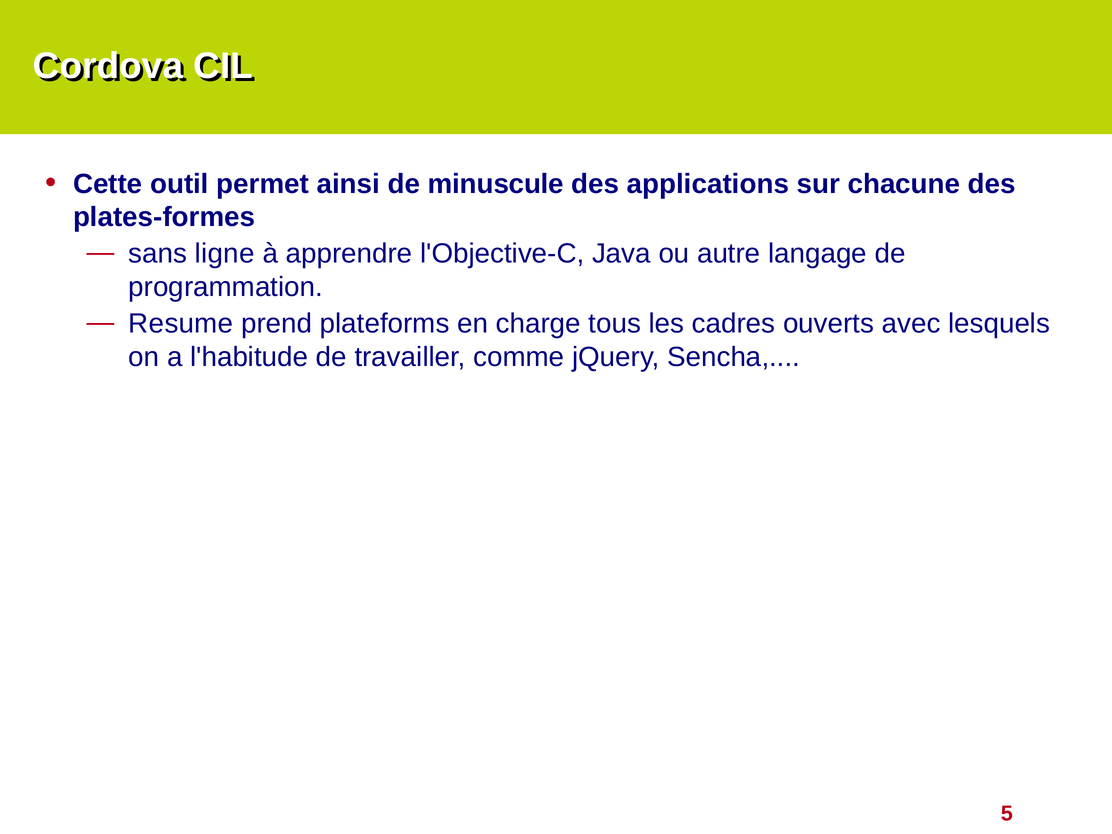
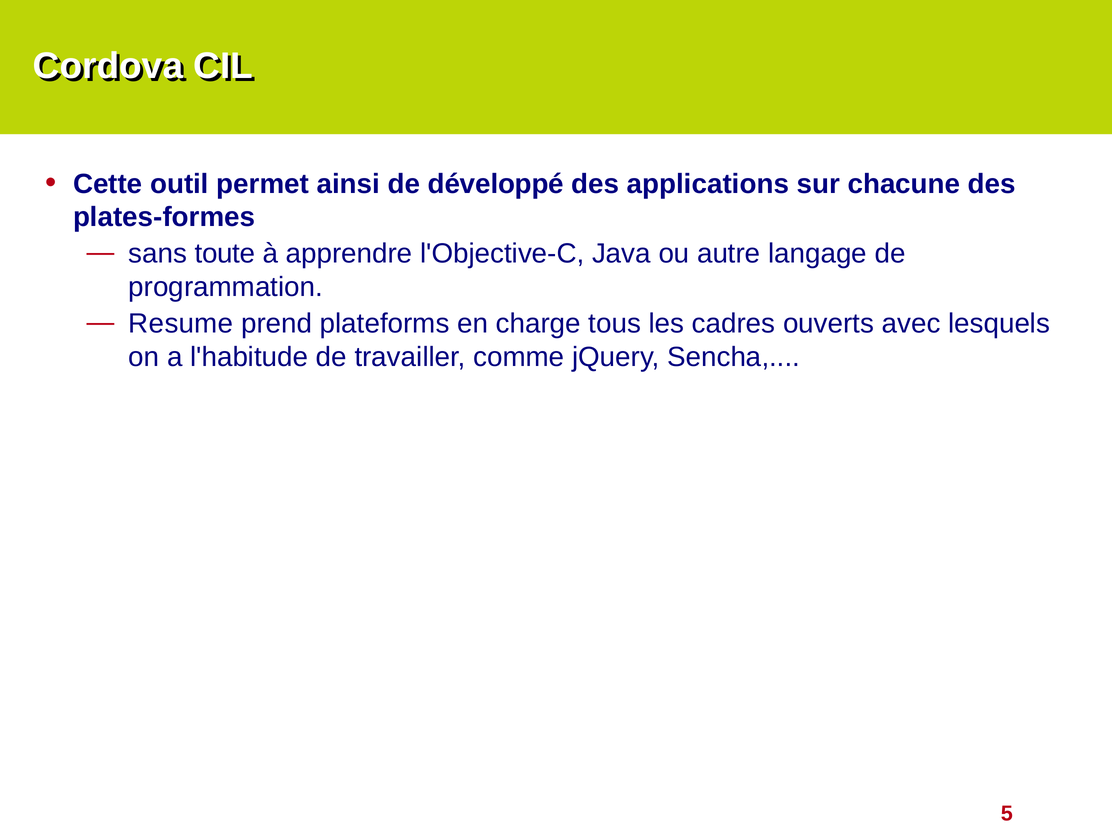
minuscule: minuscule -> développé
ligne: ligne -> toute
